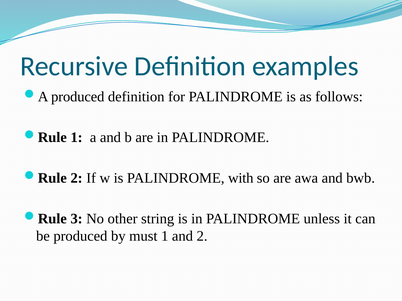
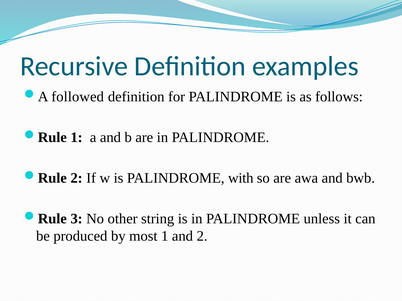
produced at (78, 97): produced -> followed
must: must -> most
